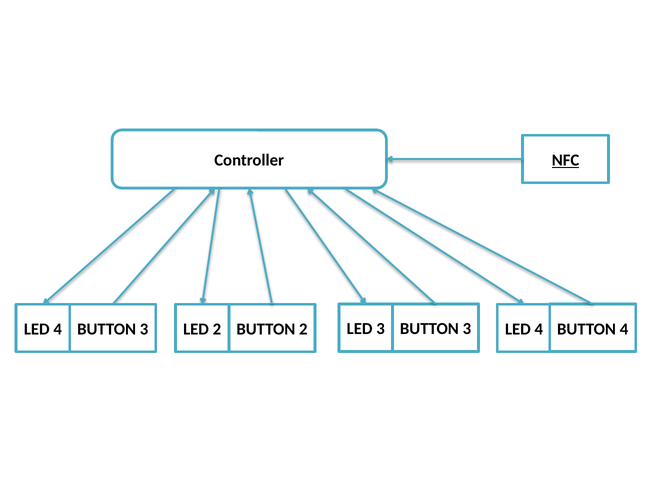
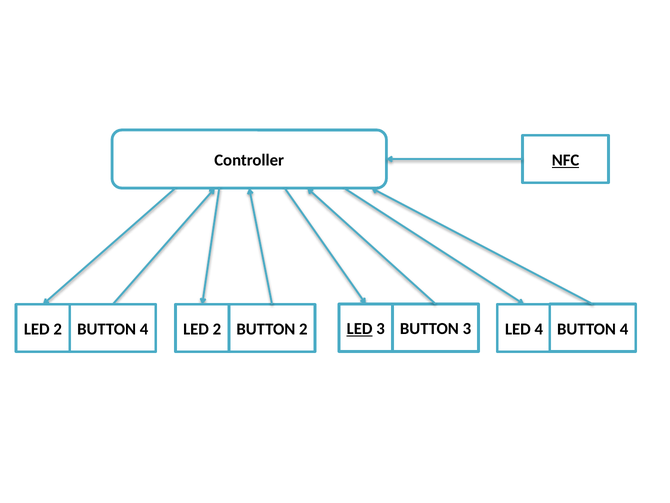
4 at (58, 329): 4 -> 2
3 at (144, 329): 3 -> 4
LED at (360, 329) underline: none -> present
